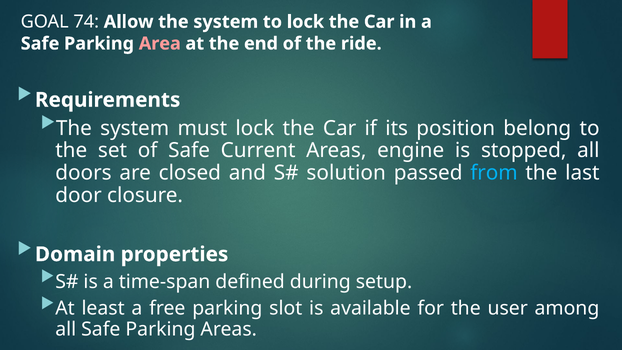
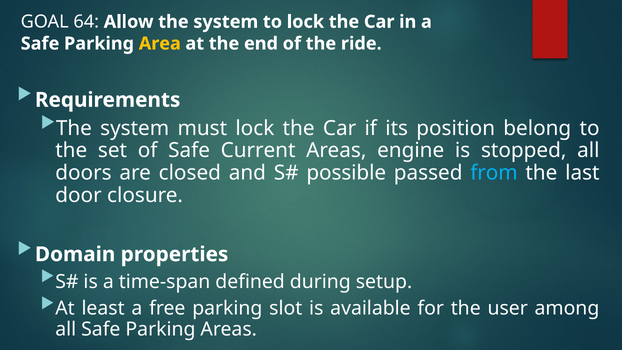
74: 74 -> 64
Area colour: pink -> yellow
solution: solution -> possible
